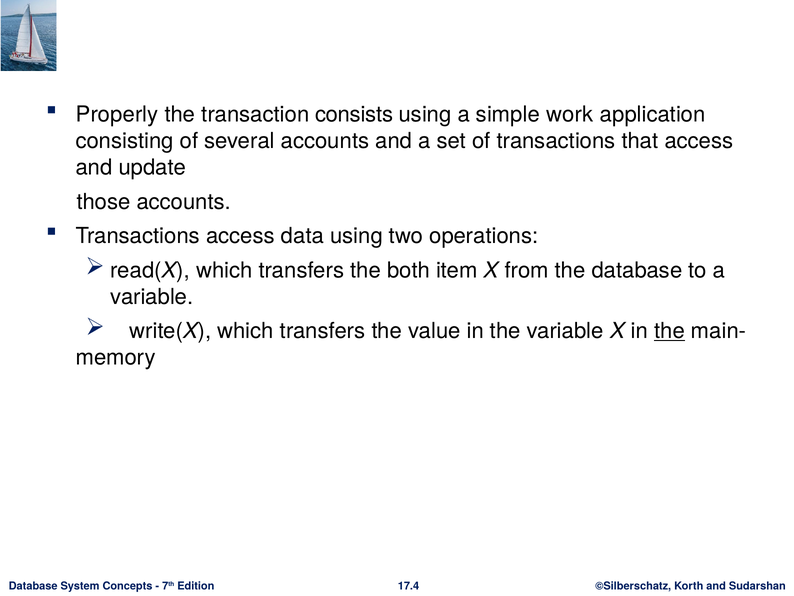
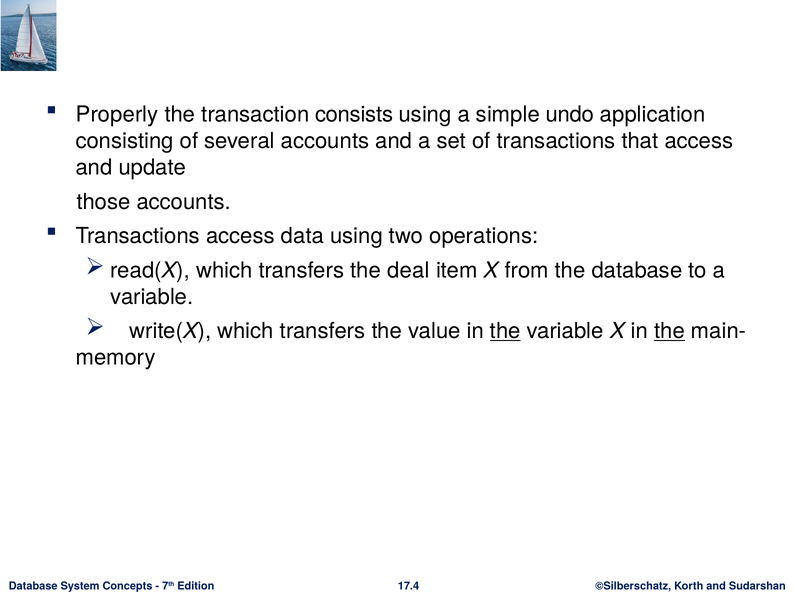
work: work -> undo
both: both -> deal
the at (505, 331) underline: none -> present
